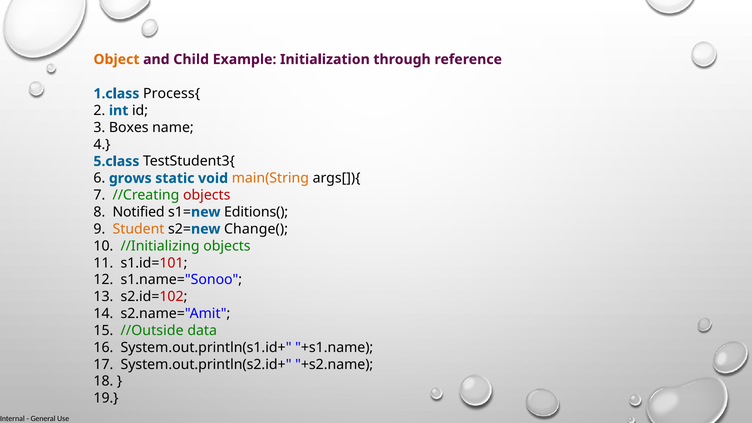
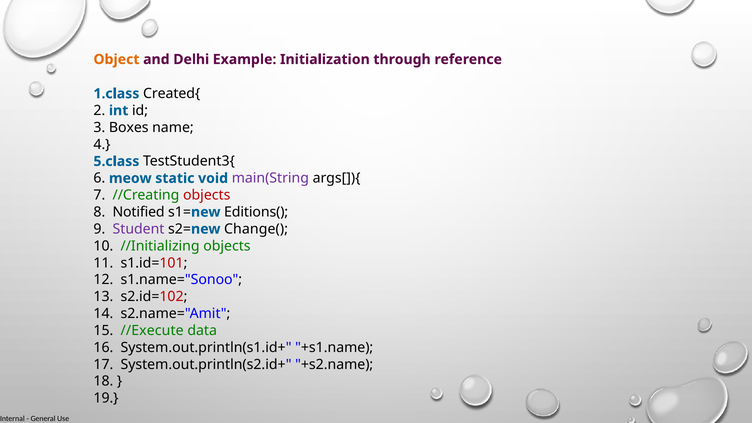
Child: Child -> Delhi
Process{: Process{ -> Created{
grows: grows -> meow
main(String colour: orange -> purple
Student colour: orange -> purple
//Outside: //Outside -> //Execute
